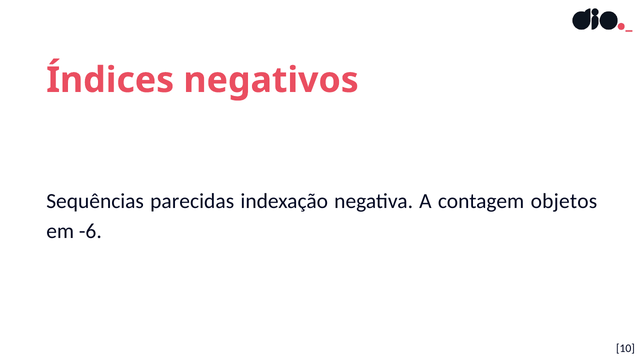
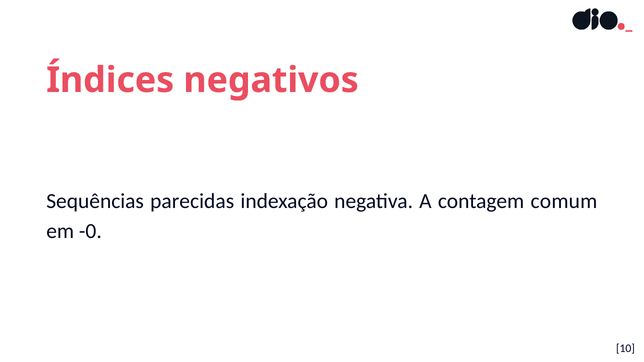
objetos: objetos -> comum
-6: -6 -> -0
